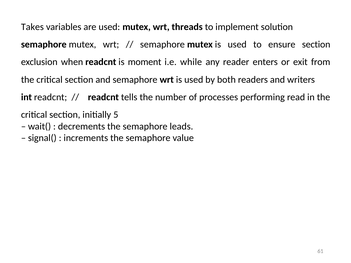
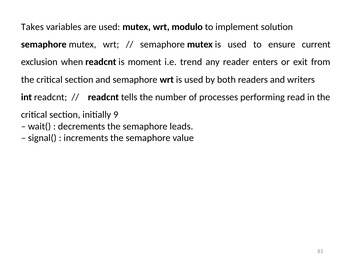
threads: threads -> modulo
ensure section: section -> current
while: while -> trend
5: 5 -> 9
